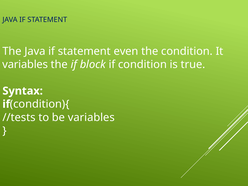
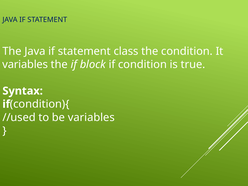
even: even -> class
//tests: //tests -> //used
